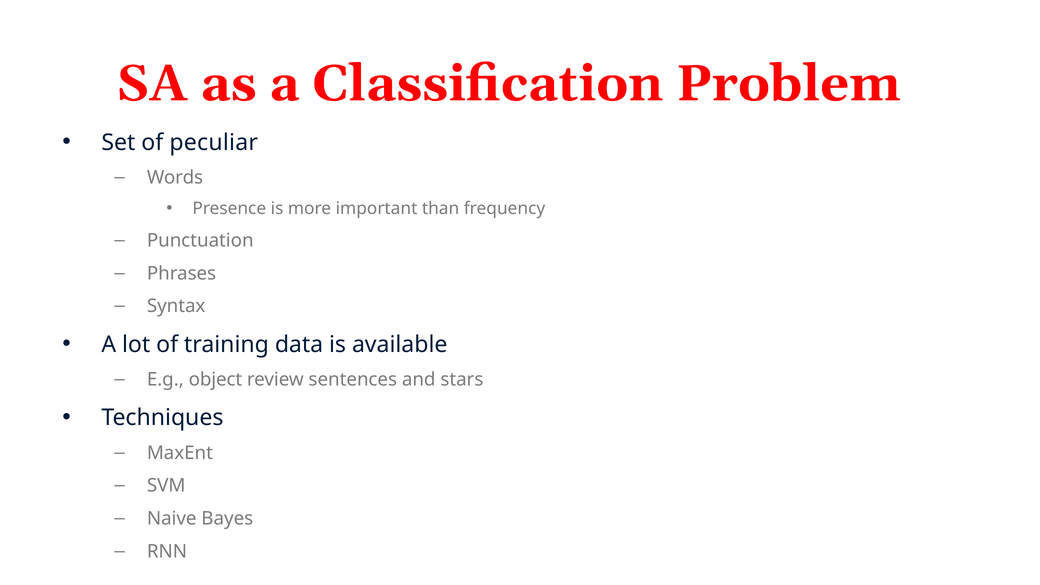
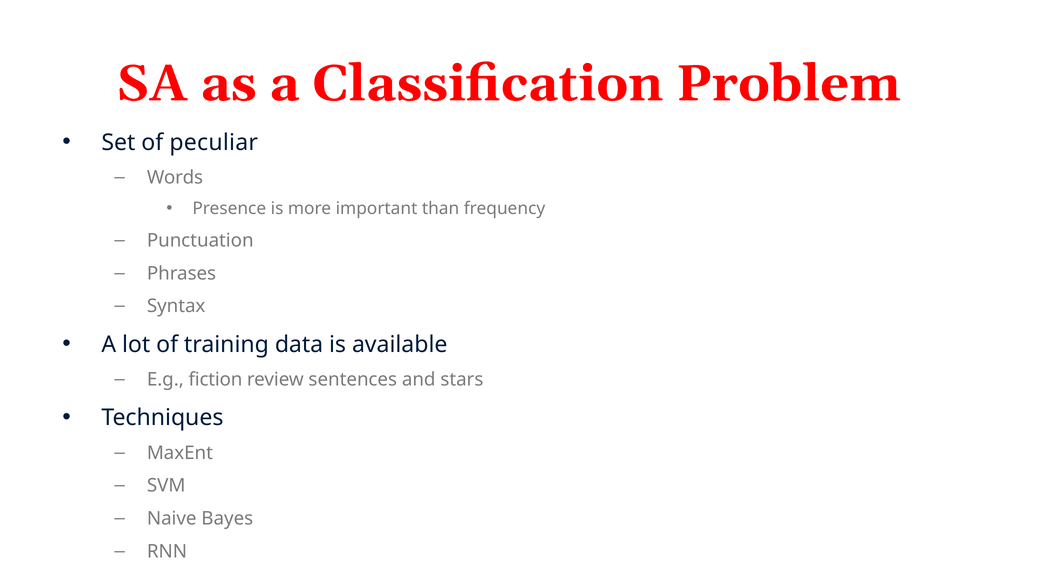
object: object -> fiction
